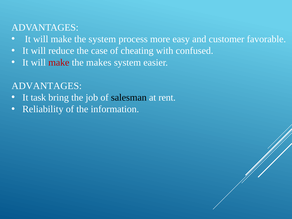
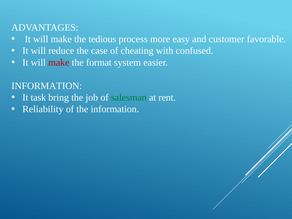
the system: system -> tedious
makes: makes -> format
ADVANTAGES at (47, 86): ADVANTAGES -> INFORMATION
salesman colour: black -> green
